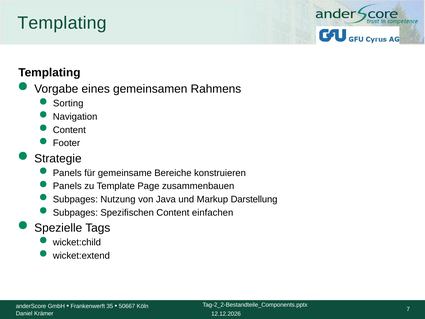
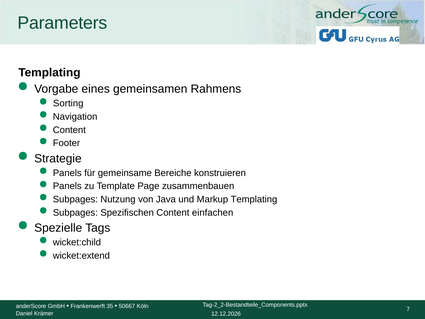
Templating at (62, 23): Templating -> Parameters
Markup Darstellung: Darstellung -> Templating
